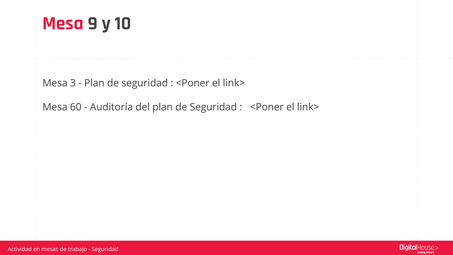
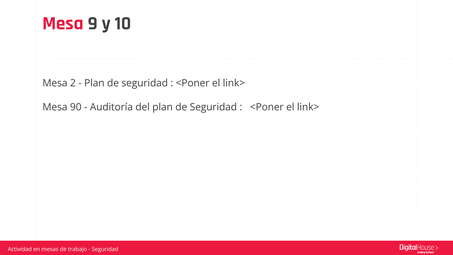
3: 3 -> 2
60: 60 -> 90
